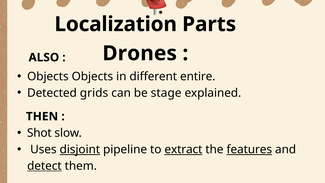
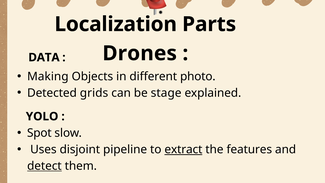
ALSO: ALSO -> DATA
Objects at (48, 76): Objects -> Making
entire: entire -> photo
THEN: THEN -> YOLO
Shot: Shot -> Spot
disjoint underline: present -> none
features underline: present -> none
